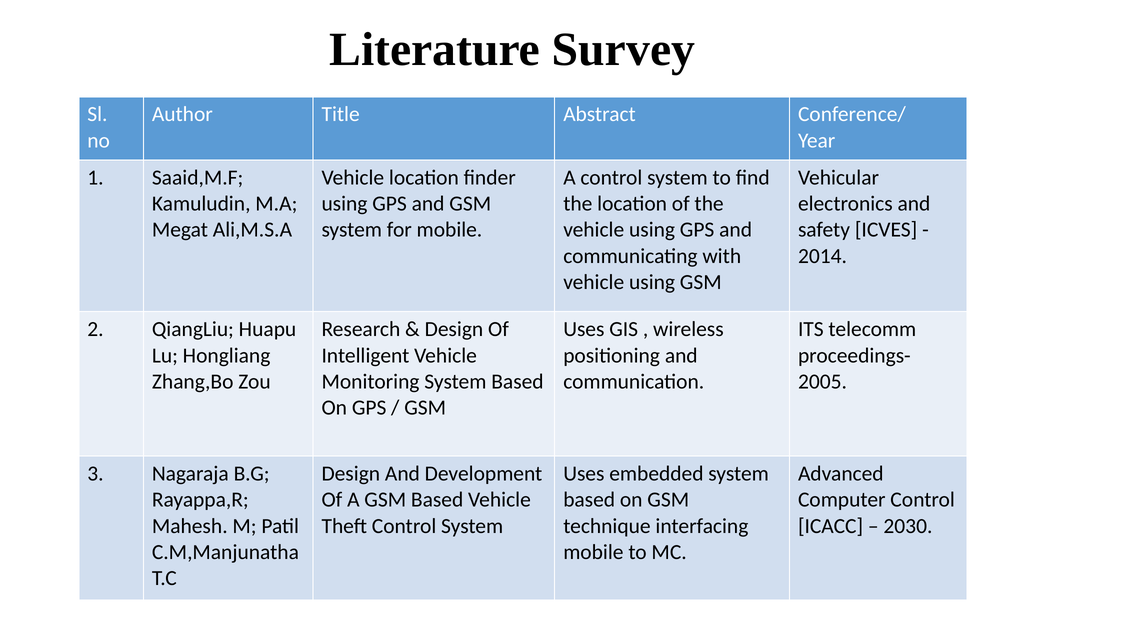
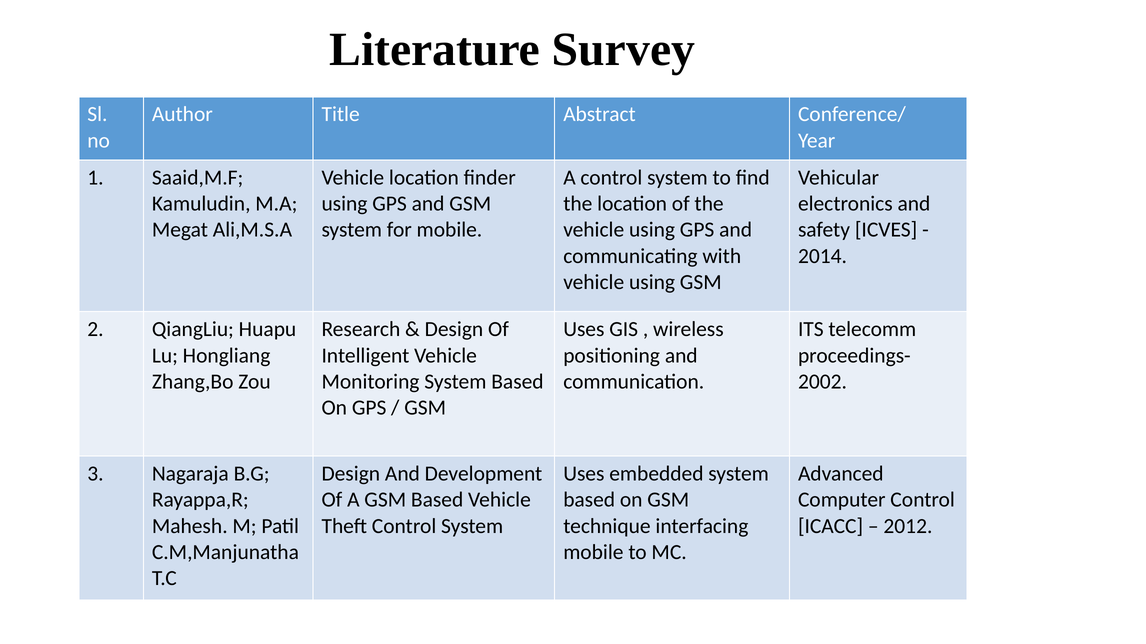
2005: 2005 -> 2002
2030: 2030 -> 2012
